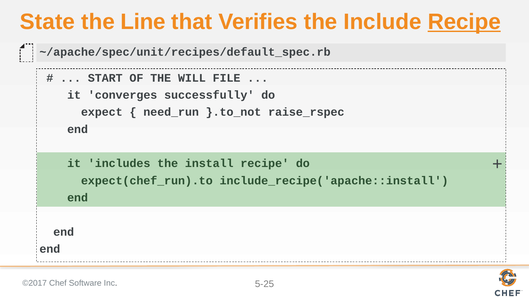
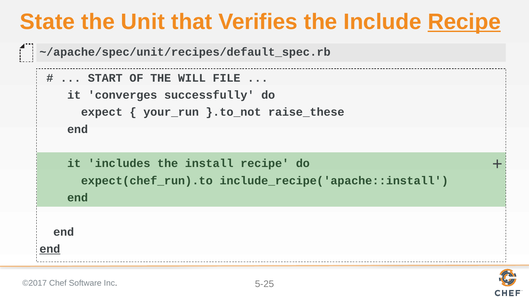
Line: Line -> Unit
need_run: need_run -> your_run
raise_rspec: raise_rspec -> raise_these
end at (50, 250) underline: none -> present
